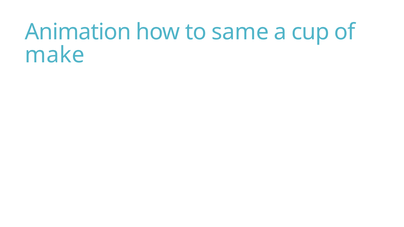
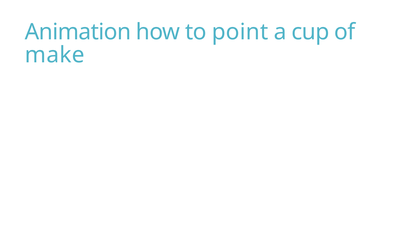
same: same -> point
